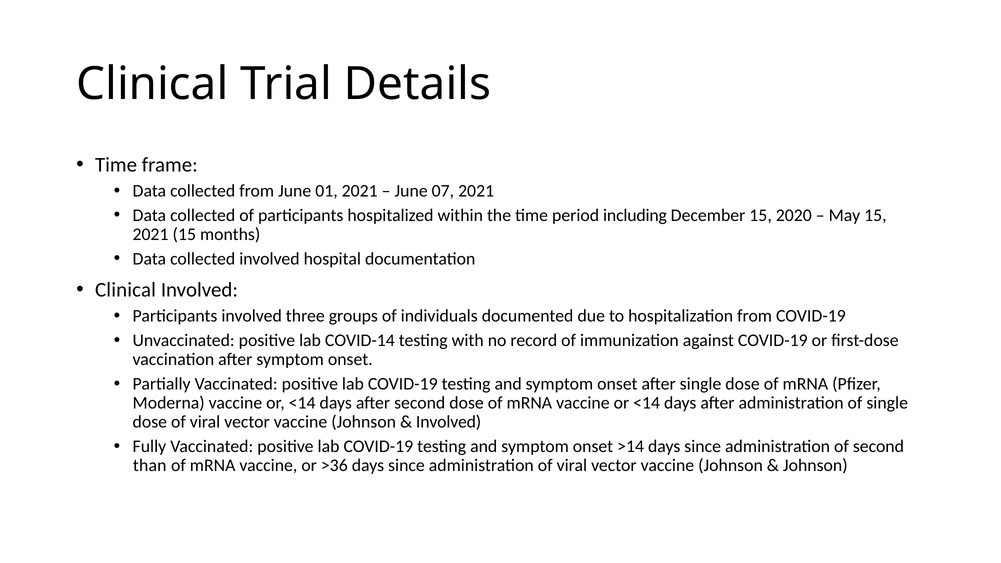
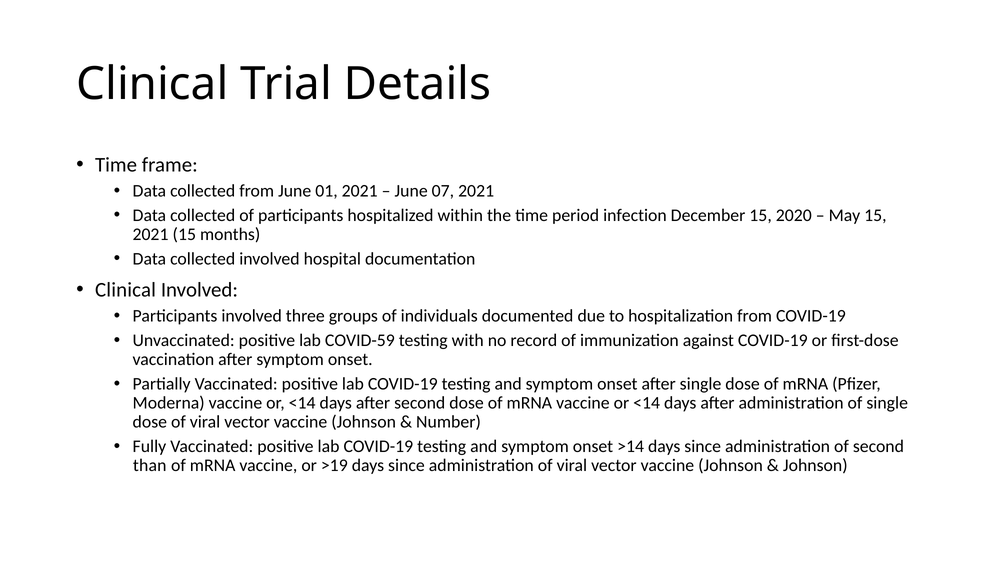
including: including -> infection
COVID-14: COVID-14 -> COVID-59
Involved at (449, 422): Involved -> Number
>36: >36 -> >19
